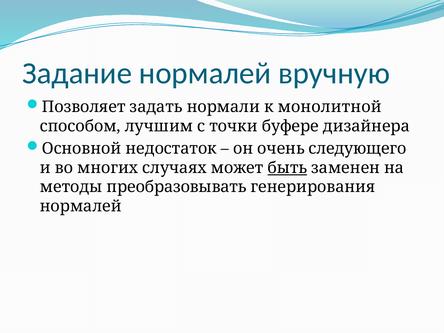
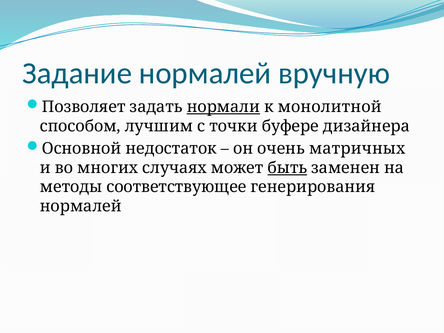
нормали underline: none -> present
следующего: следующего -> матричных
преобразовывать: преобразовывать -> соответствующее
